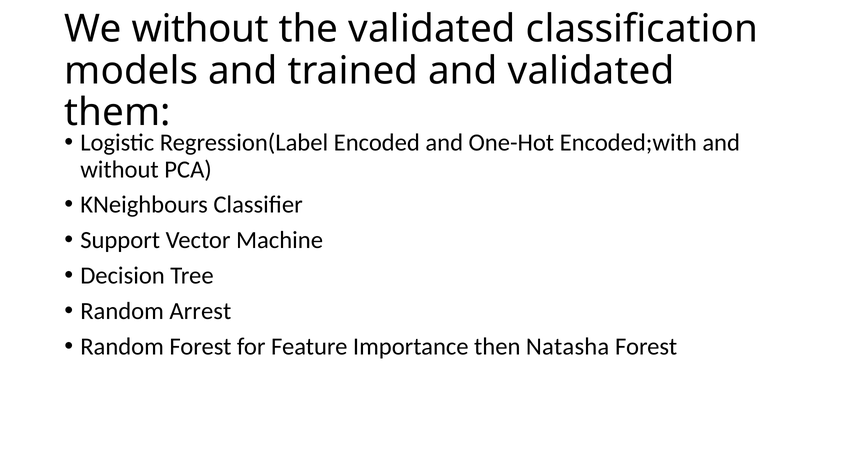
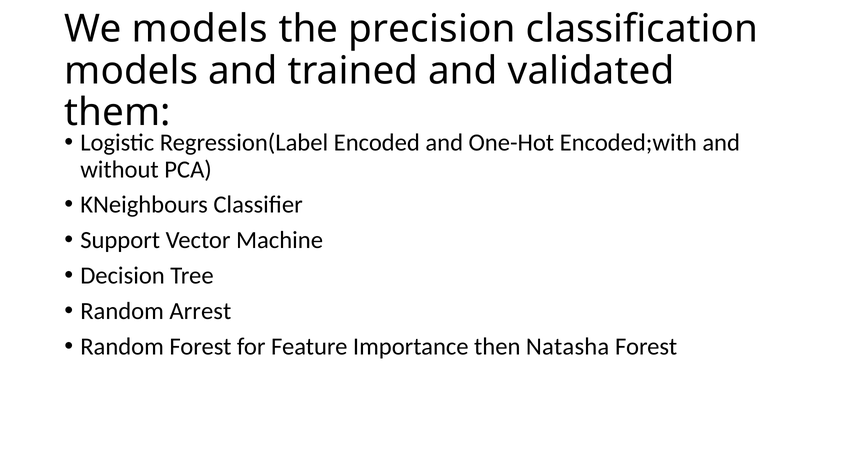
We without: without -> models
the validated: validated -> precision
